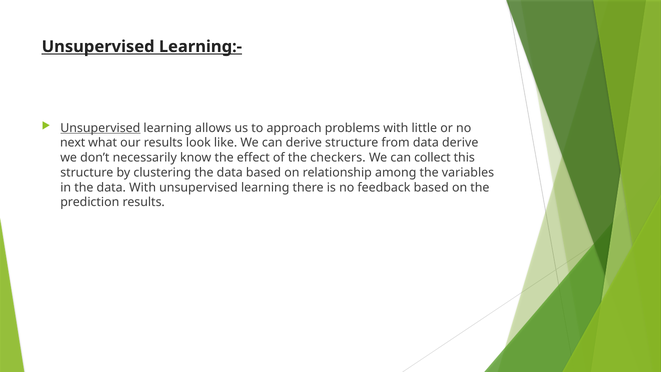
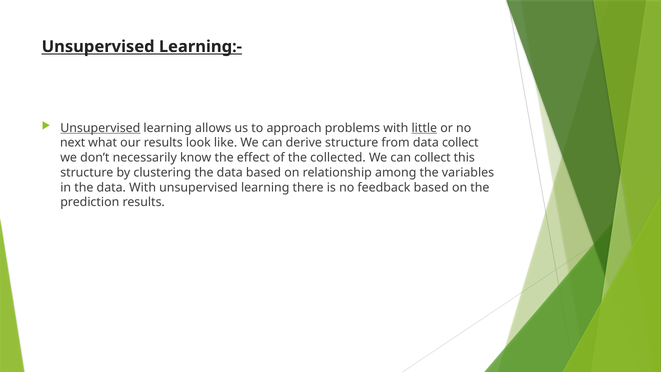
little underline: none -> present
data derive: derive -> collect
checkers: checkers -> collected
